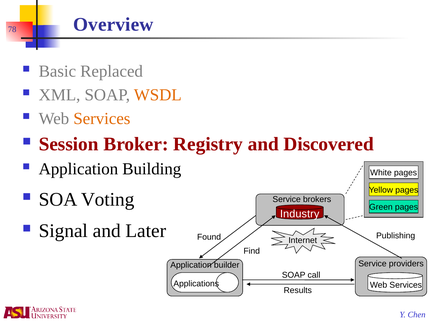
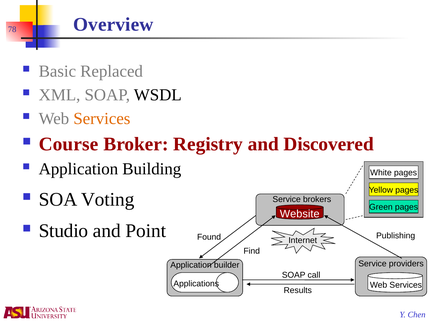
WSDL colour: orange -> black
Session: Session -> Course
Industry: Industry -> Website
Signal: Signal -> Studio
Later: Later -> Point
